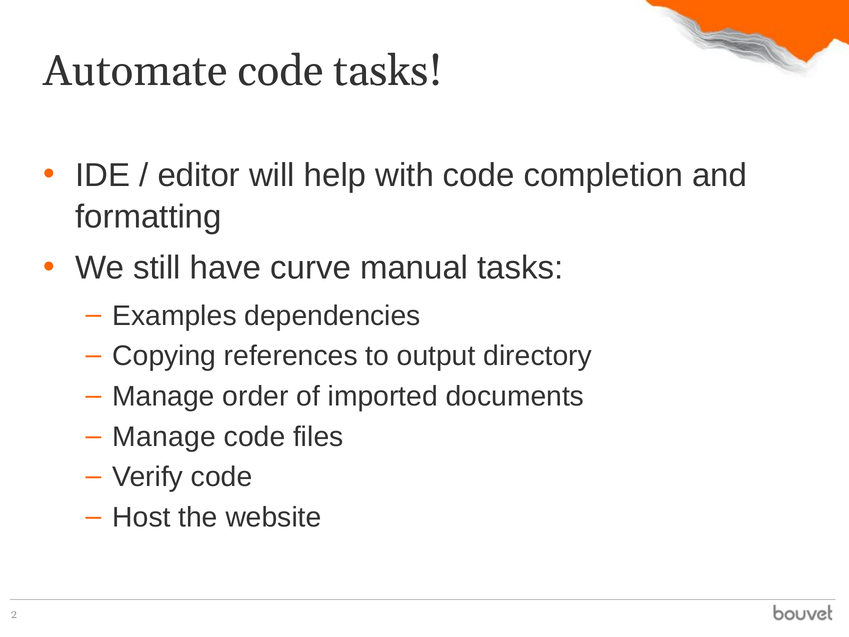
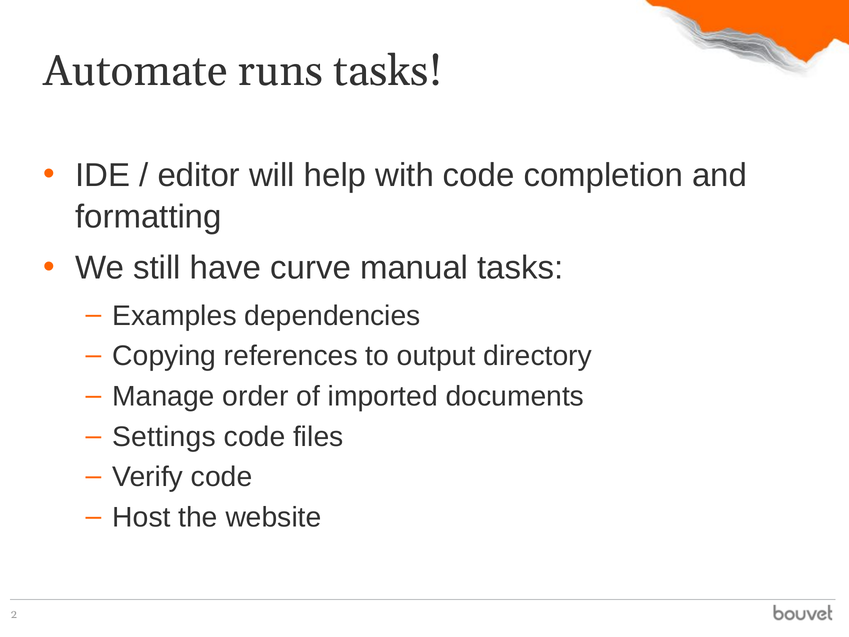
Automate code: code -> runs
Manage at (164, 437): Manage -> Settings
